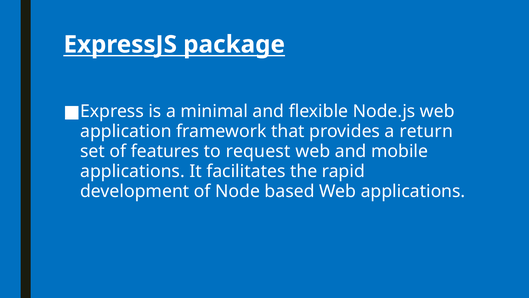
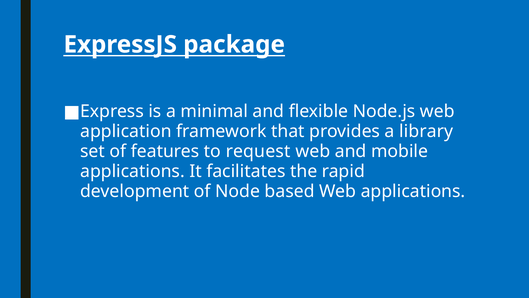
return: return -> library
